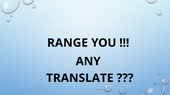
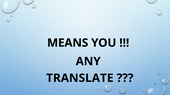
RANGE: RANGE -> MEANS
